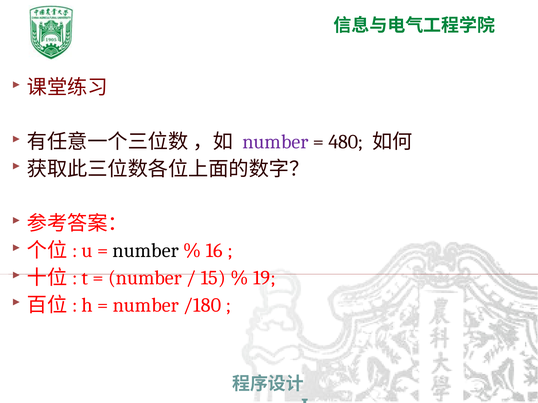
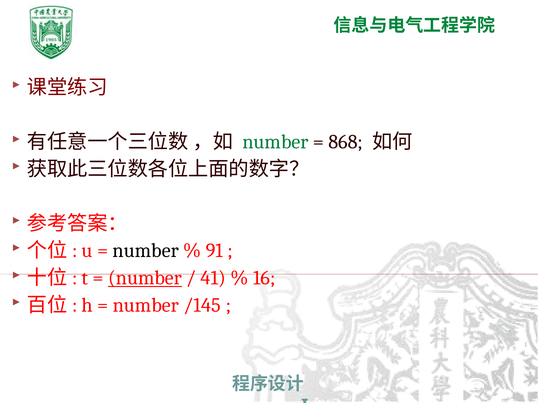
number at (275, 142) colour: purple -> green
480: 480 -> 868
16: 16 -> 91
number at (145, 278) underline: none -> present
15: 15 -> 41
19: 19 -> 16
/180: /180 -> /145
